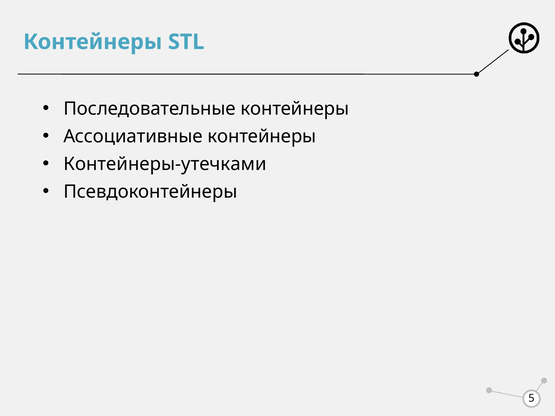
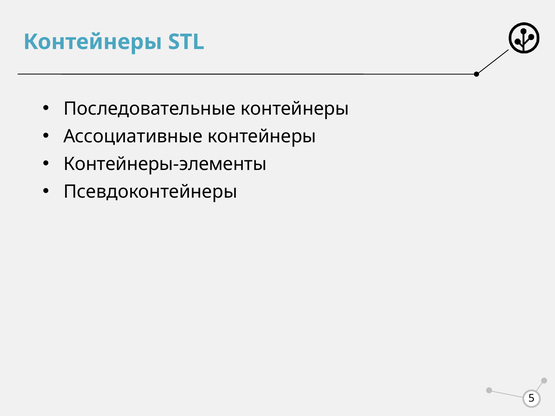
Контейнеры-утечками: Контейнеры-утечками -> Контейнеры-элементы
